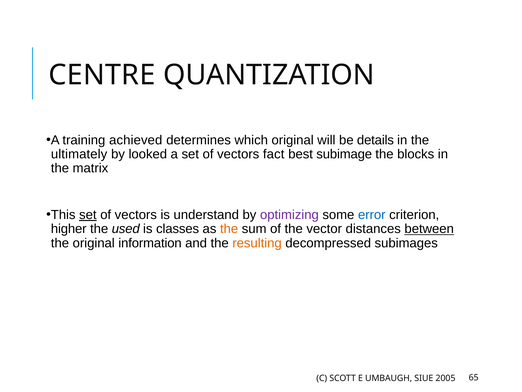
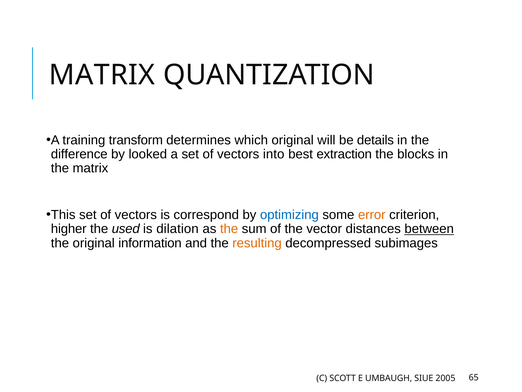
CENTRE at (102, 75): CENTRE -> MATRIX
achieved: achieved -> transform
ultimately: ultimately -> difference
fact: fact -> into
subimage: subimage -> extraction
set at (88, 215) underline: present -> none
understand: understand -> correspond
optimizing colour: purple -> blue
error colour: blue -> orange
classes: classes -> dilation
